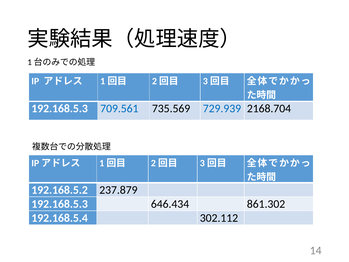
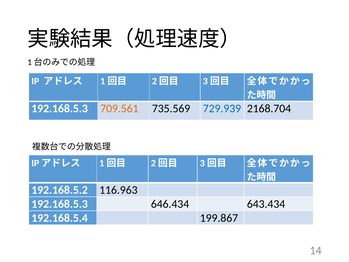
709.561 colour: blue -> orange
237.879: 237.879 -> 116.963
861.302: 861.302 -> 643.434
302.112: 302.112 -> 199.867
